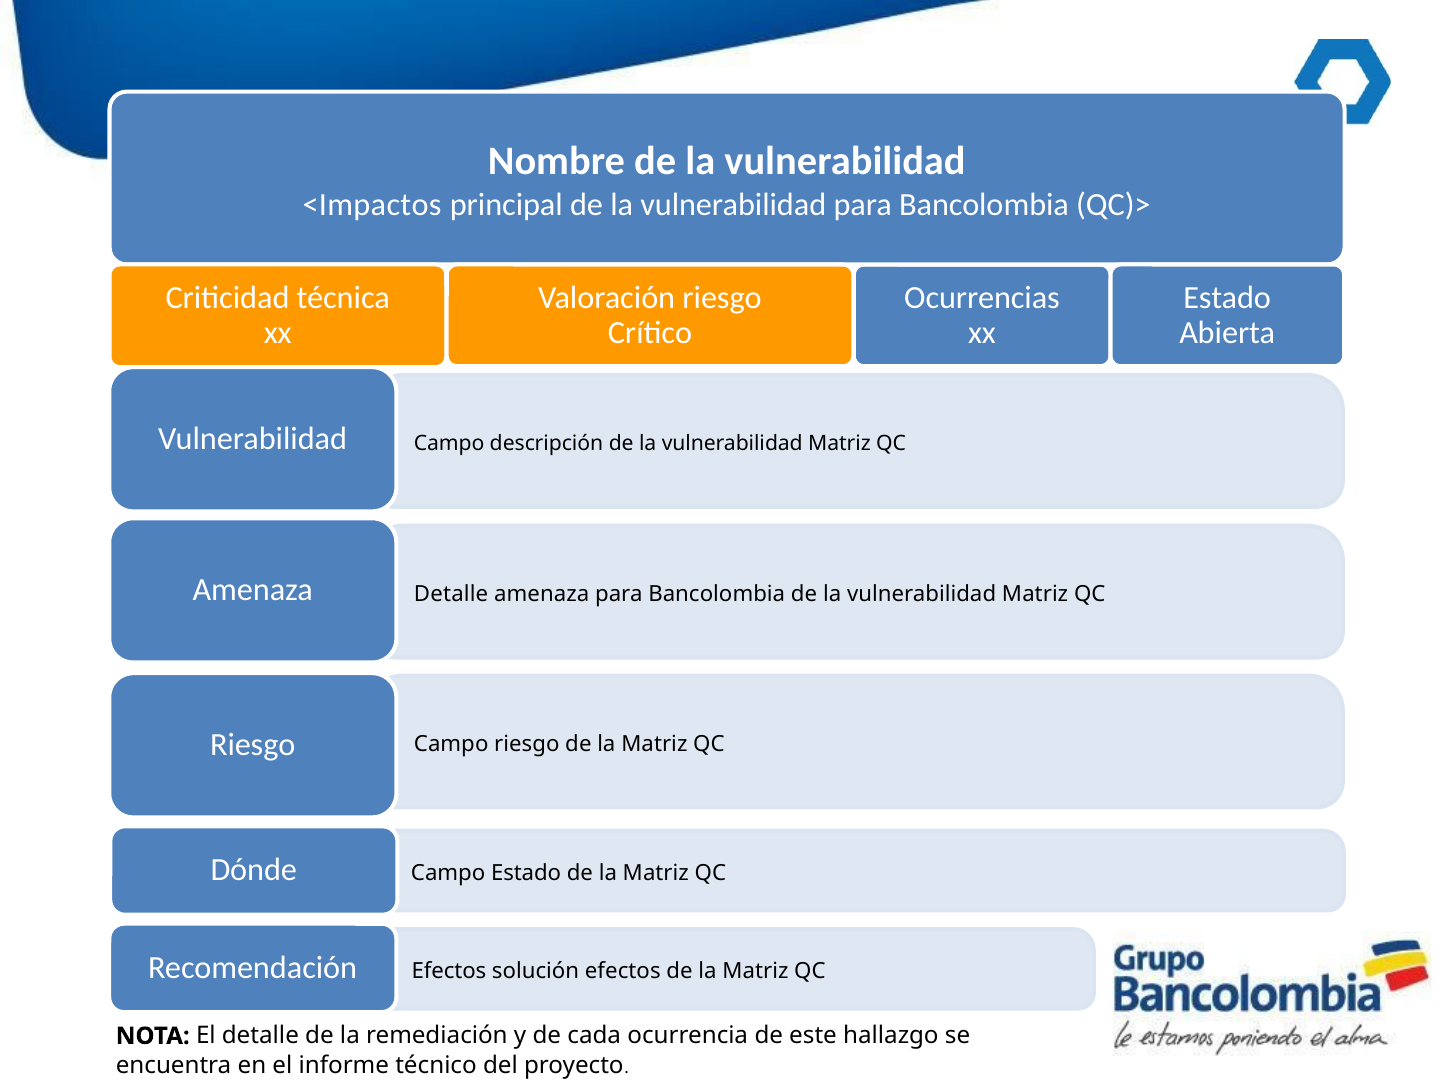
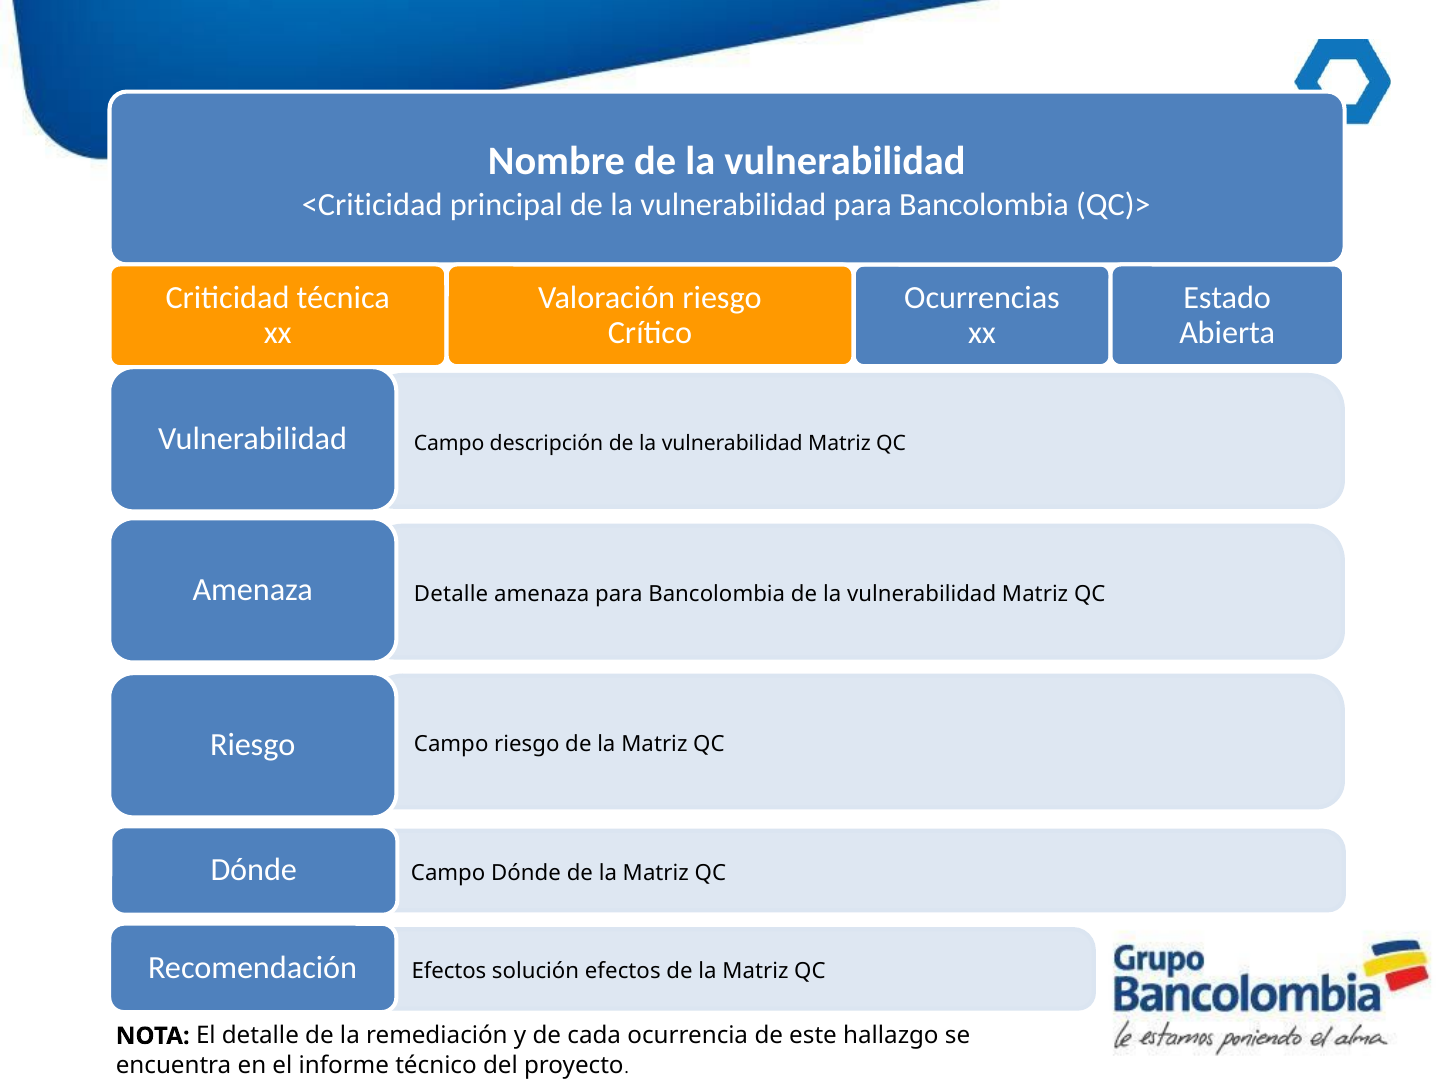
<Impactos: <Impactos -> <Criticidad
Campo Estado: Estado -> Dónde
